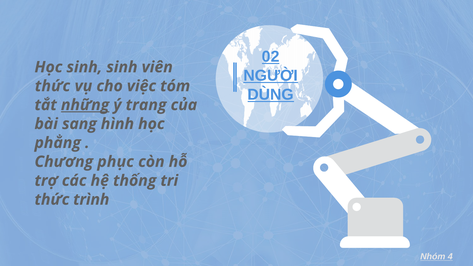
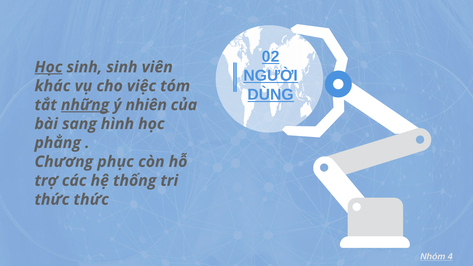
Học at (48, 67) underline: none -> present
thức at (52, 86): thức -> khác
trang: trang -> nhiên
thức trình: trình -> thức
